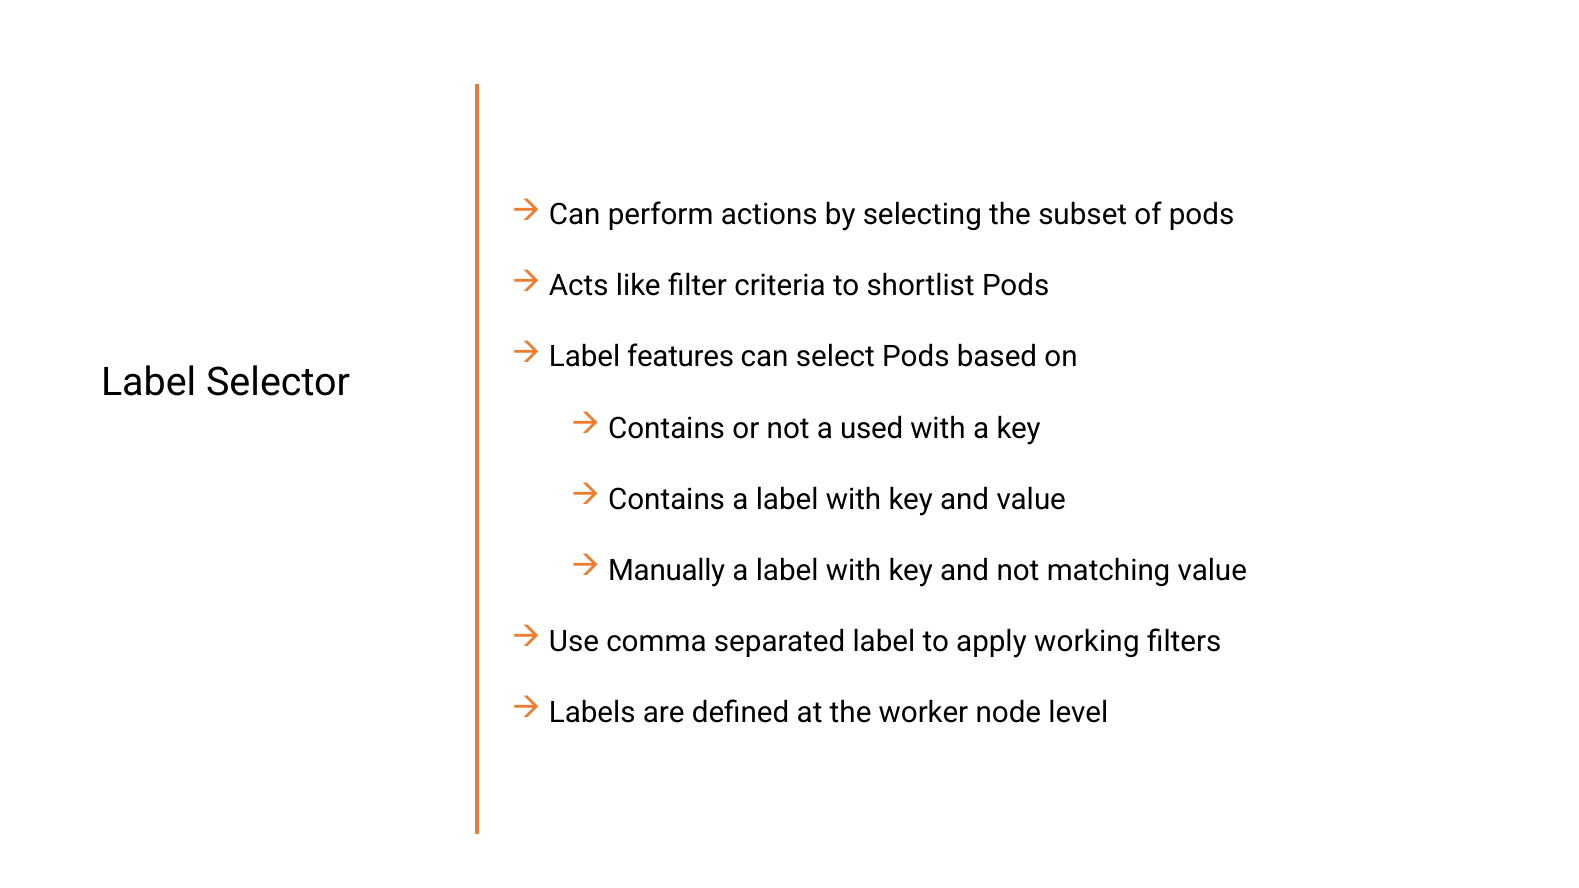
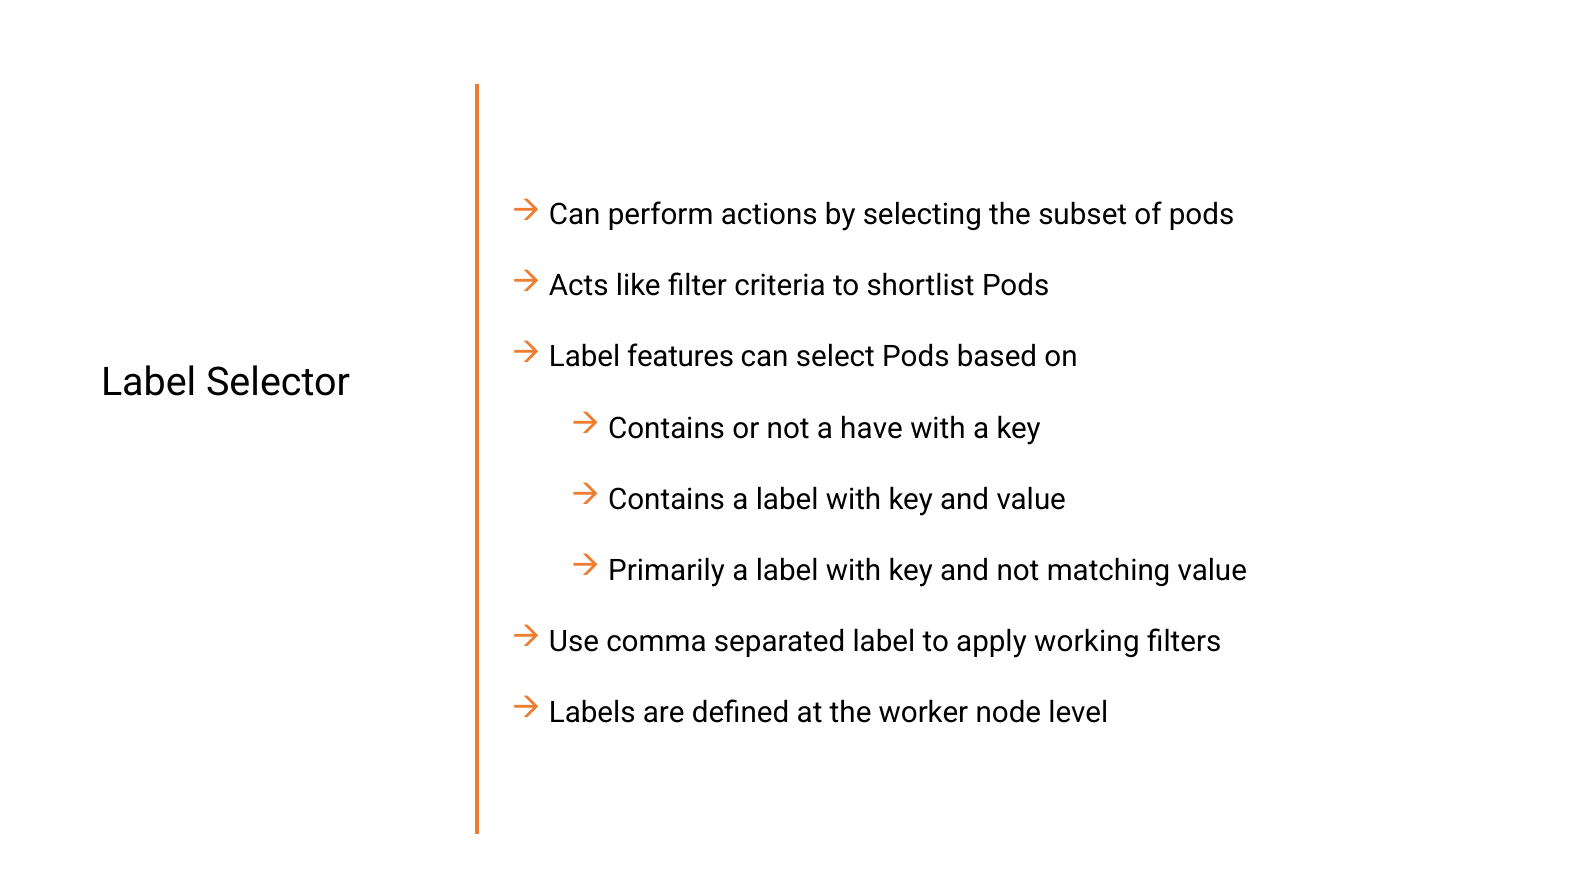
used: used -> have
Manually: Manually -> Primarily
